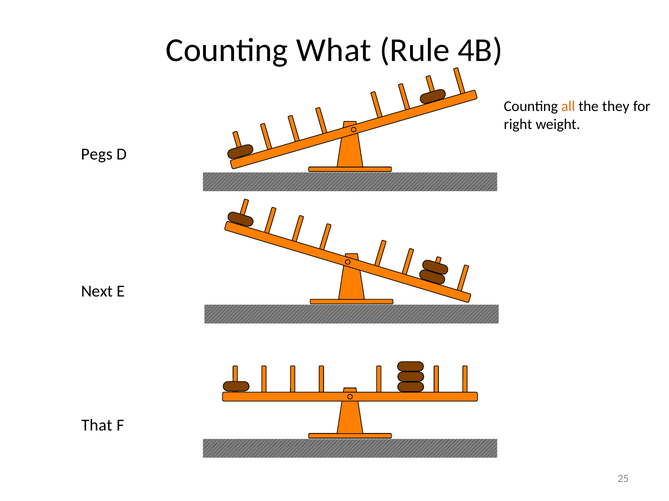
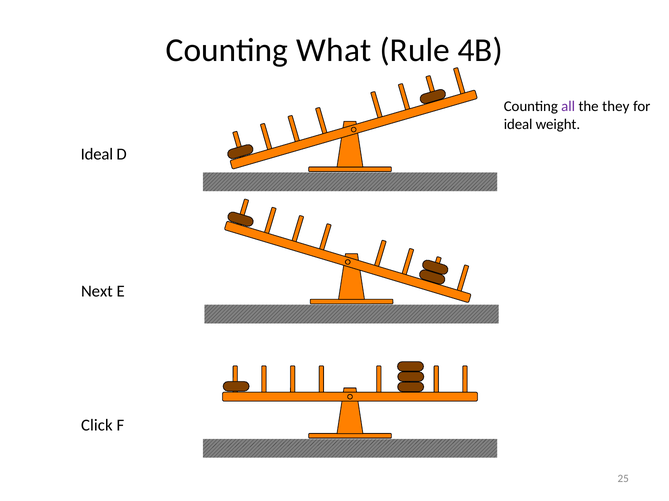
all colour: orange -> purple
right at (518, 124): right -> ideal
Pegs at (97, 155): Pegs -> Ideal
That: That -> Click
